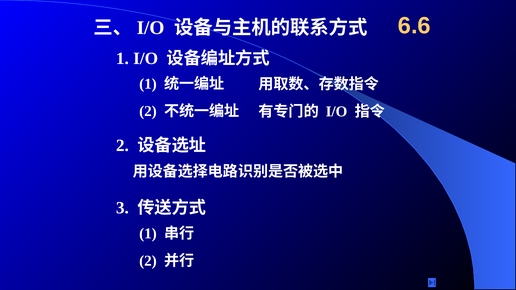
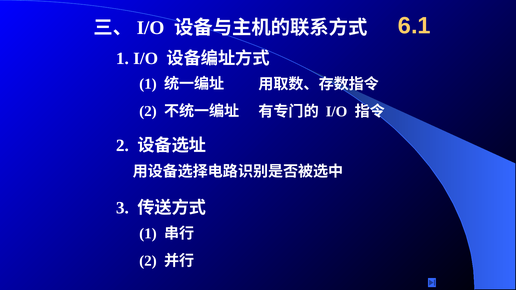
6.6: 6.6 -> 6.1
